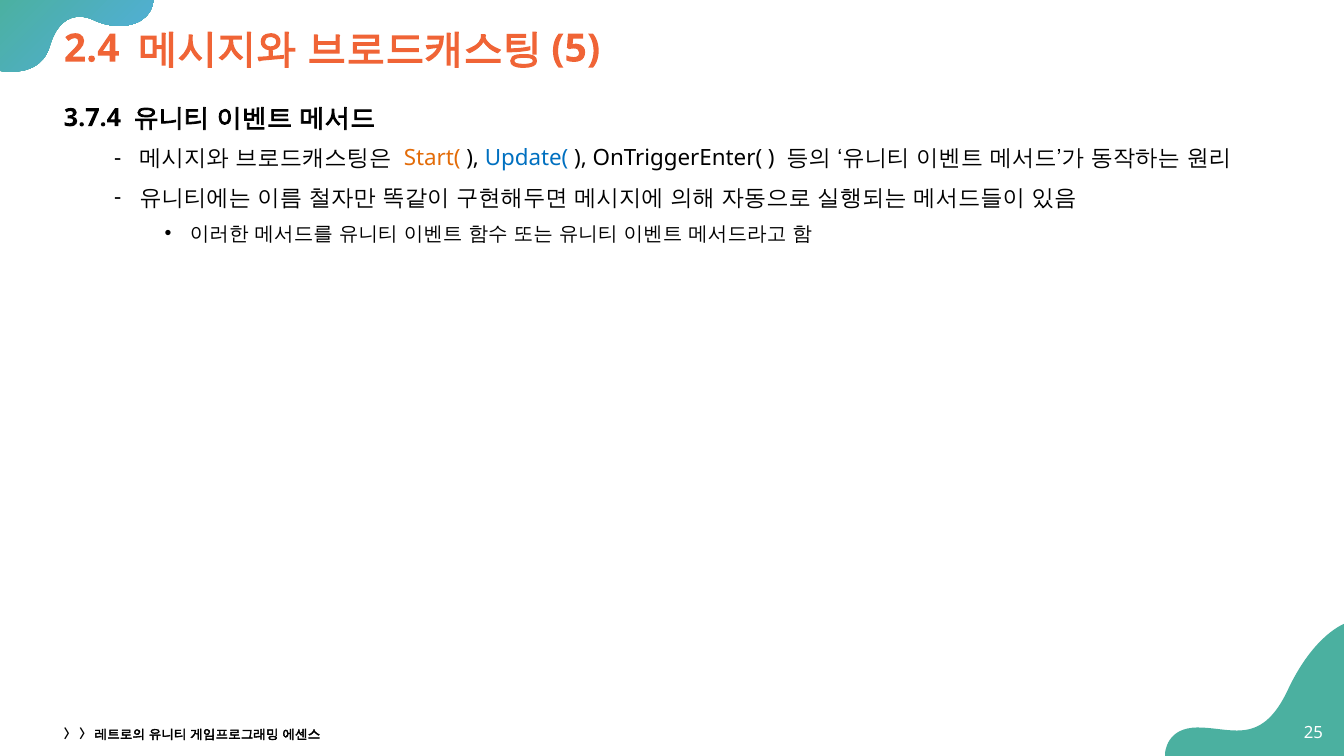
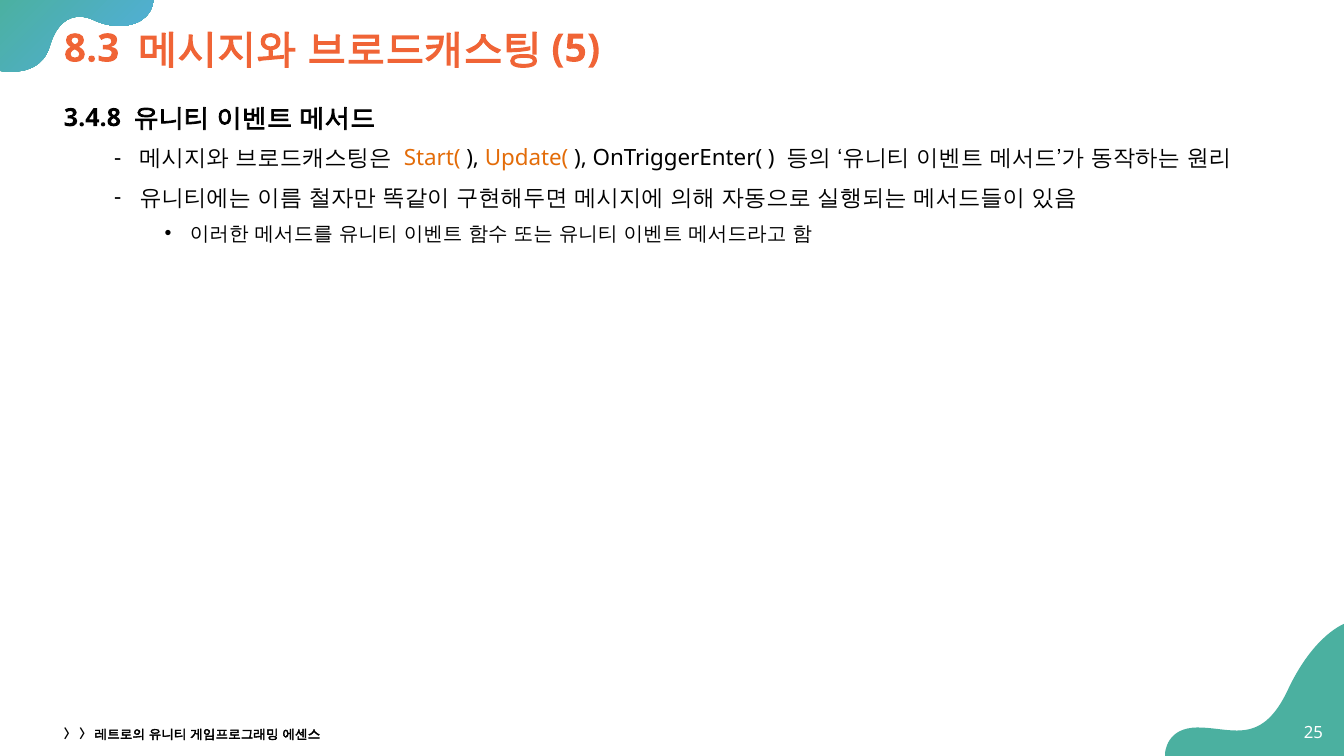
2.4: 2.4 -> 8.3
3.7.4: 3.7.4 -> 3.4.8
Update( colour: blue -> orange
